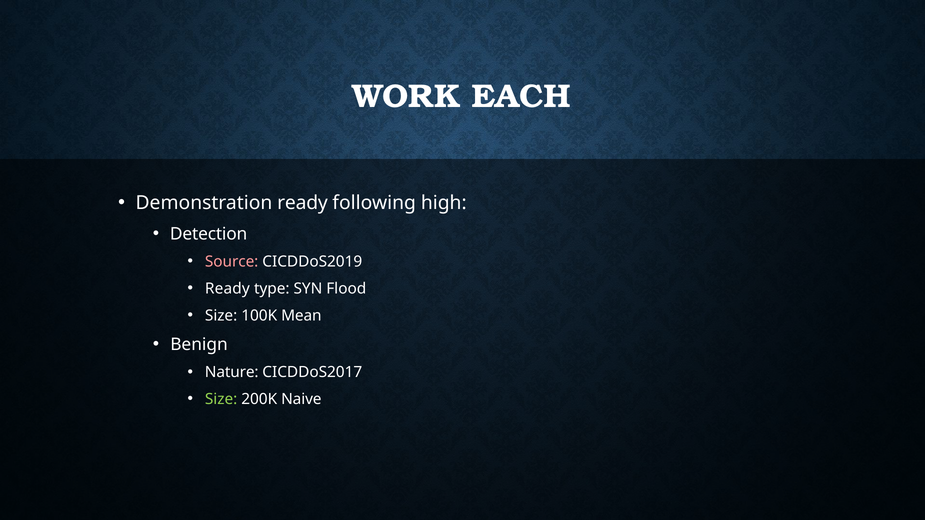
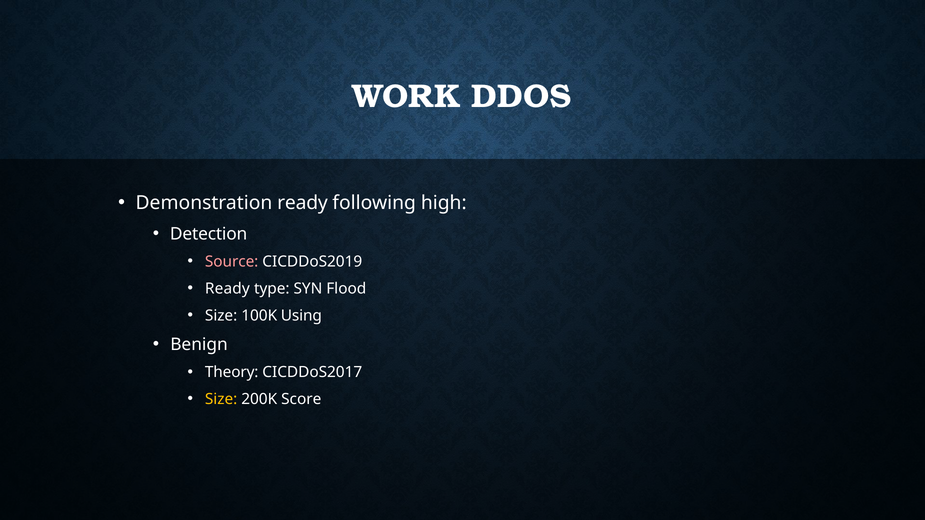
EACH: EACH -> DDOS
Mean: Mean -> Using
Nature: Nature -> Theory
Size at (221, 400) colour: light green -> yellow
Naive: Naive -> Score
